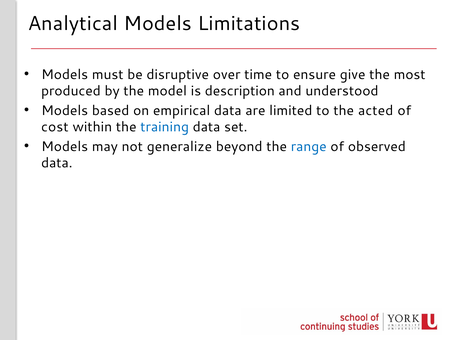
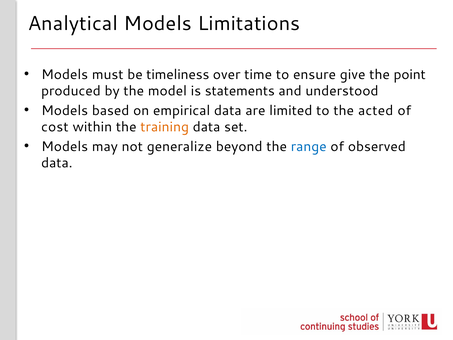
disruptive: disruptive -> timeliness
most: most -> point
description: description -> statements
training colour: blue -> orange
